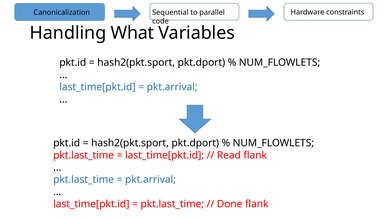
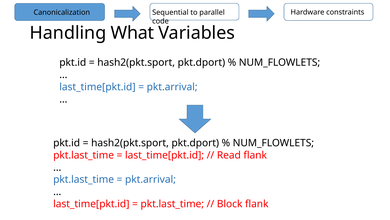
Done: Done -> Block
